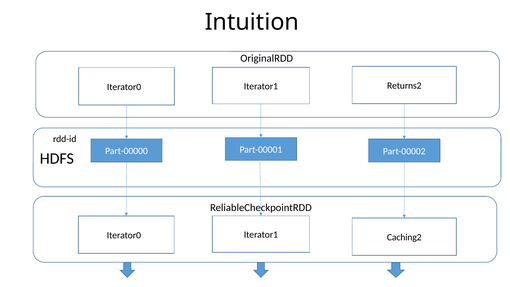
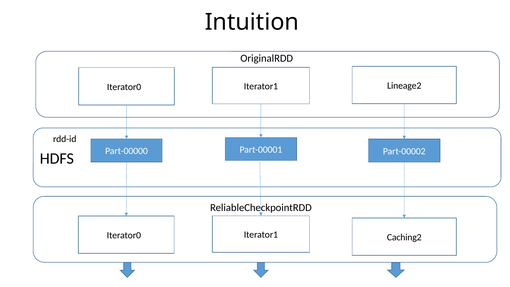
Returns2: Returns2 -> Lineage2
